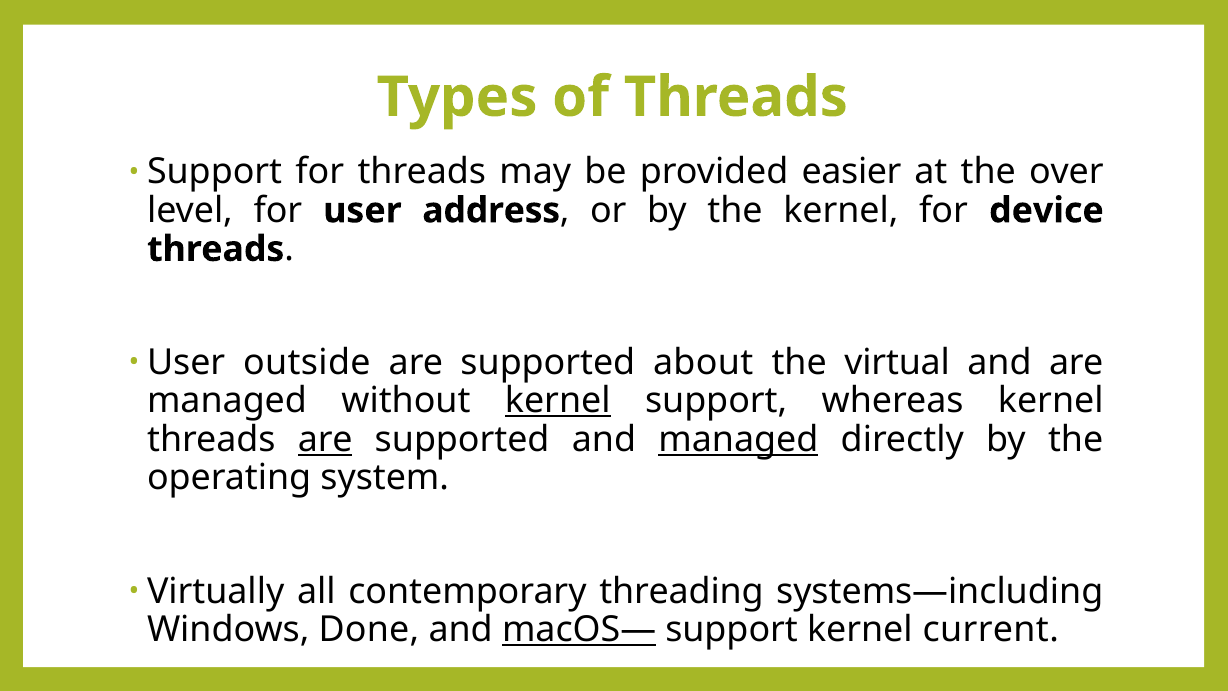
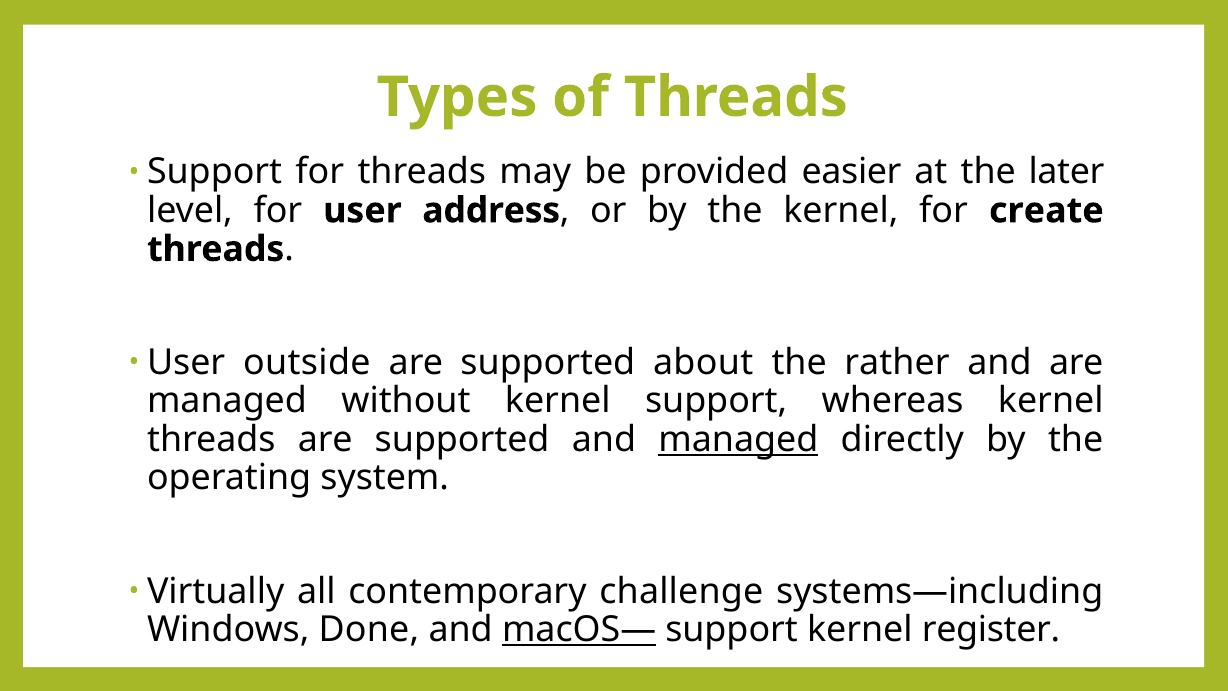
over: over -> later
device: device -> create
virtual: virtual -> rather
kernel at (558, 401) underline: present -> none
are at (325, 439) underline: present -> none
threading: threading -> challenge
current: current -> register
